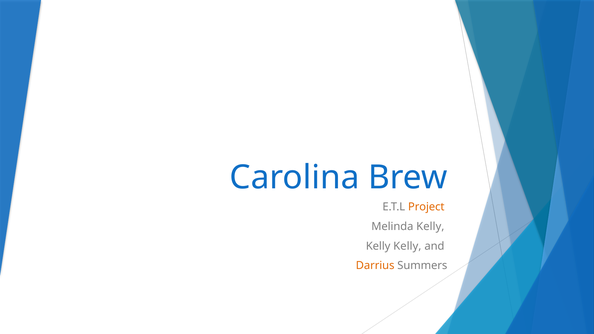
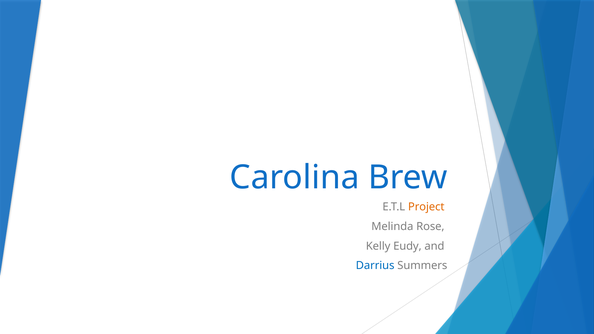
Melinda Kelly: Kelly -> Rose
Kelly at (407, 246): Kelly -> Eudy
Darrius colour: orange -> blue
